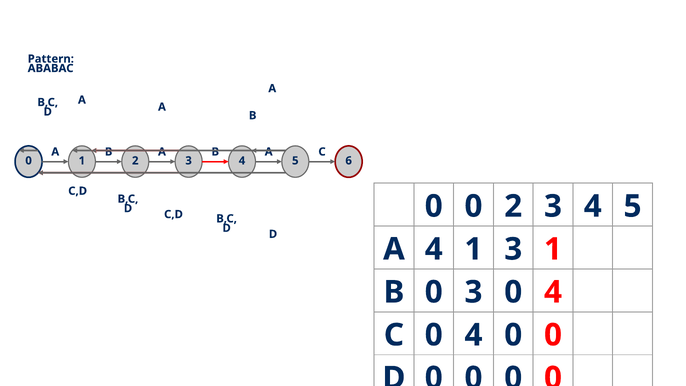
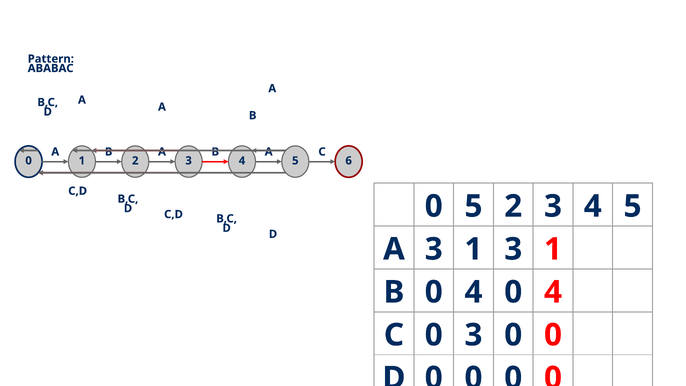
0 at (473, 206): 0 -> 5
4 at (434, 249): 4 -> 3
B 0 3: 3 -> 4
C 0 4: 4 -> 3
